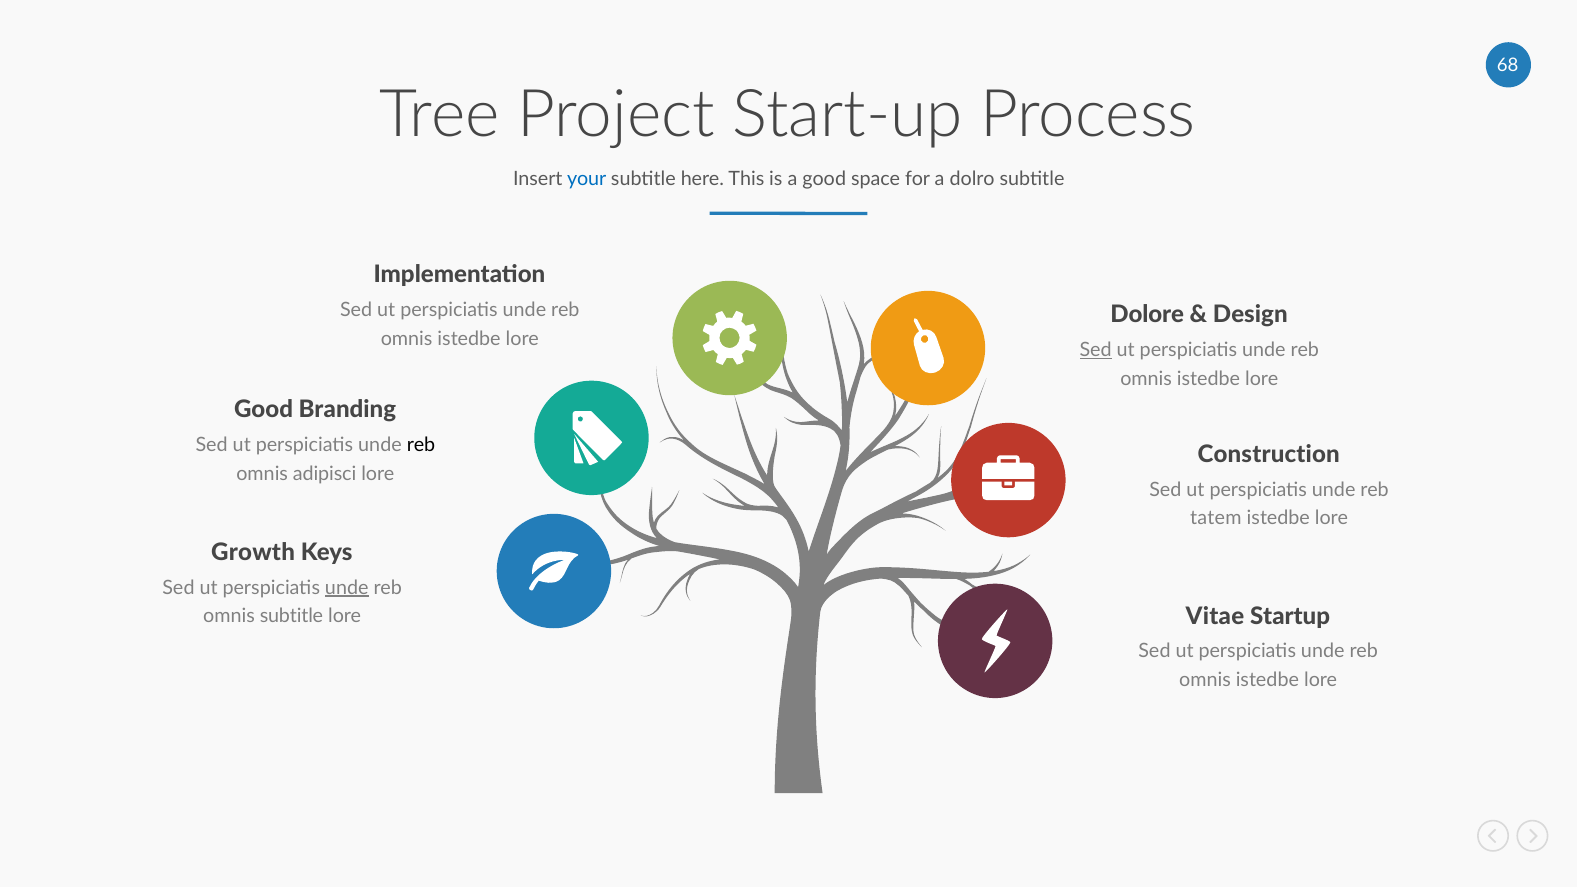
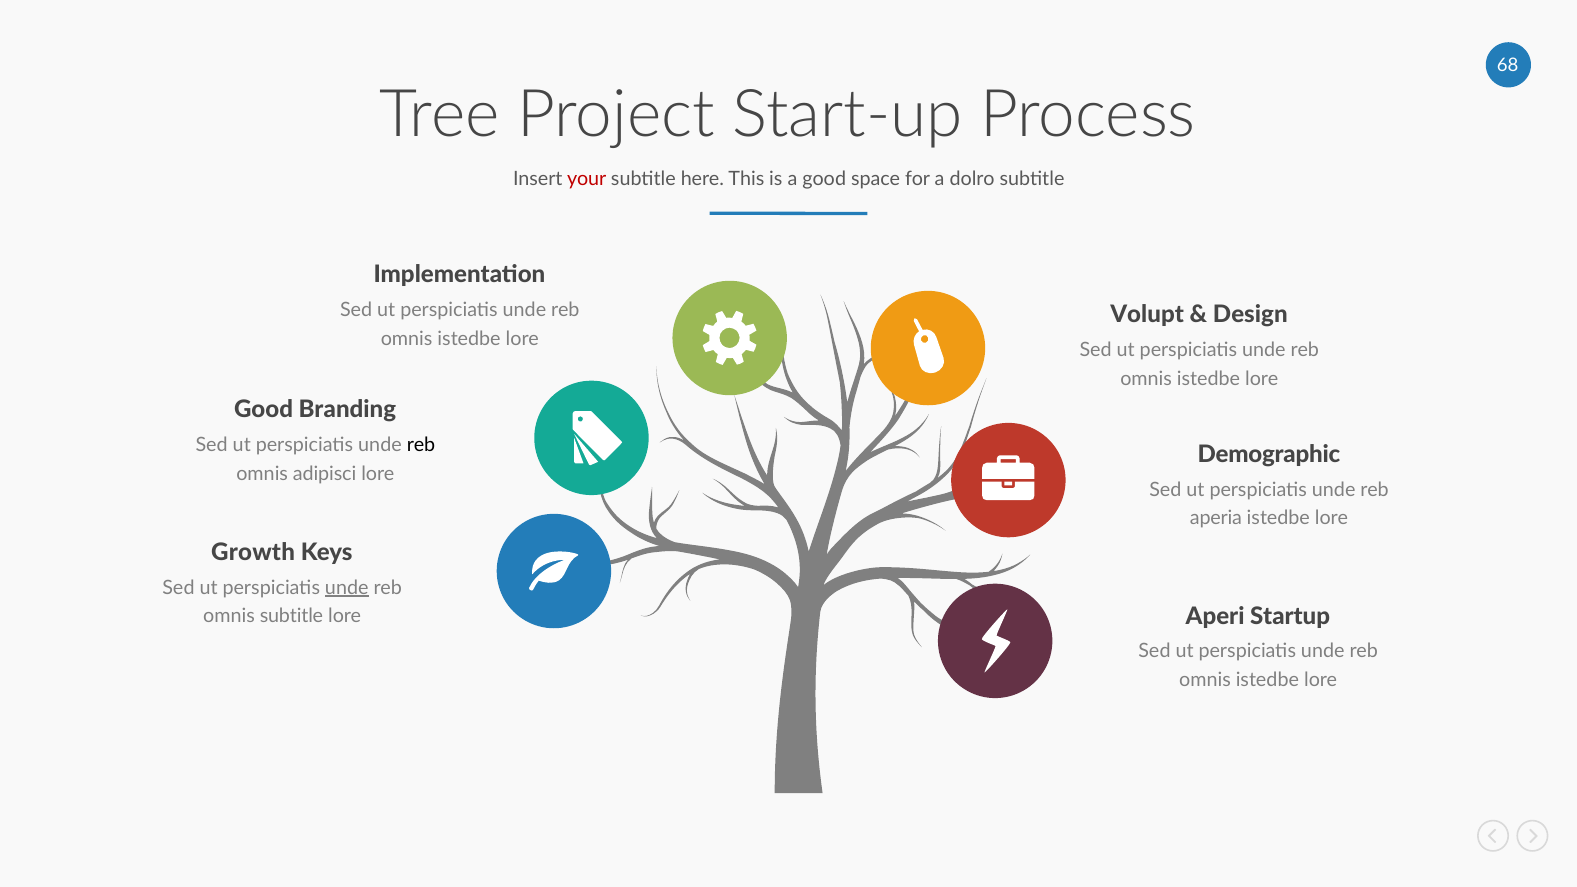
your colour: blue -> red
Dolore: Dolore -> Volupt
Sed at (1096, 350) underline: present -> none
Construction: Construction -> Demographic
tatem: tatem -> aperia
Vitae: Vitae -> Aperi
